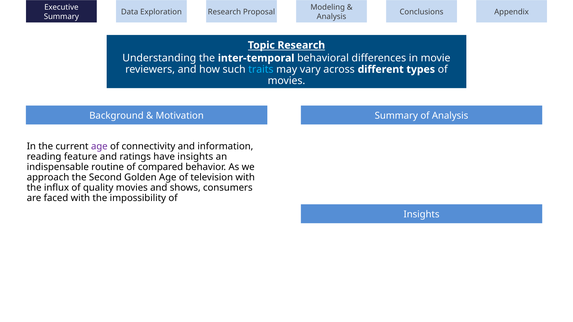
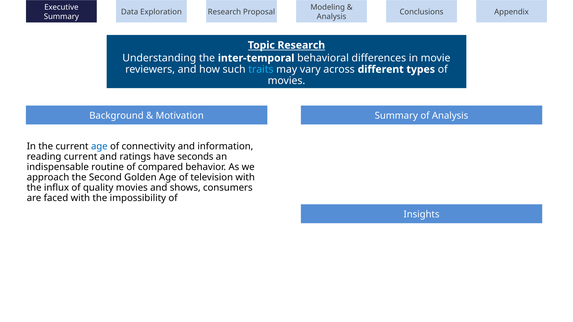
age at (99, 147) colour: purple -> blue
reading feature: feature -> current
have insights: insights -> seconds
